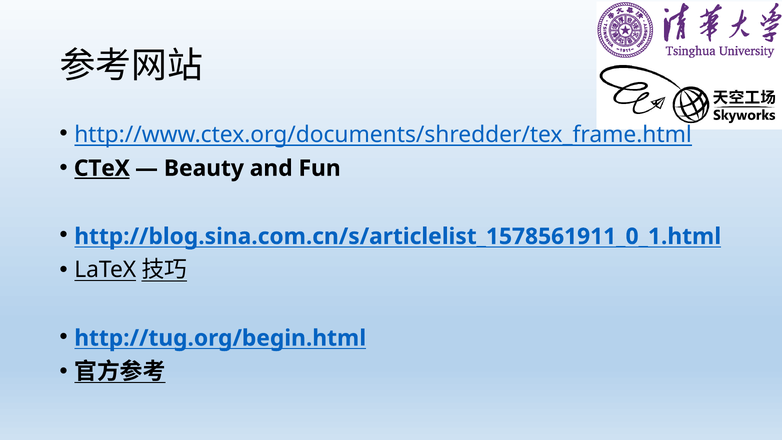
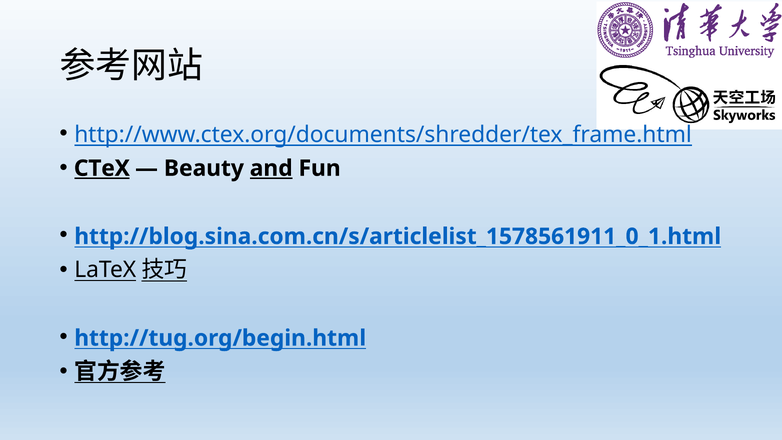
and underline: none -> present
